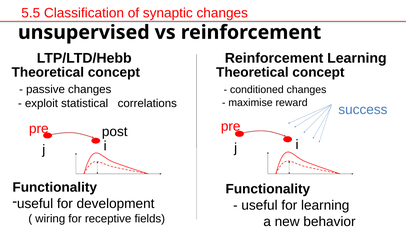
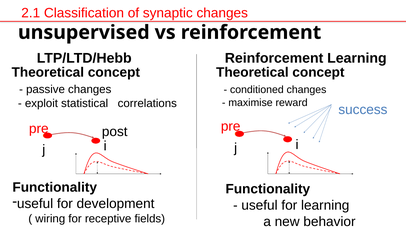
5.5: 5.5 -> 2.1
